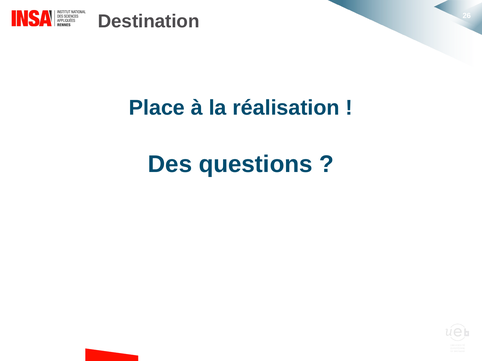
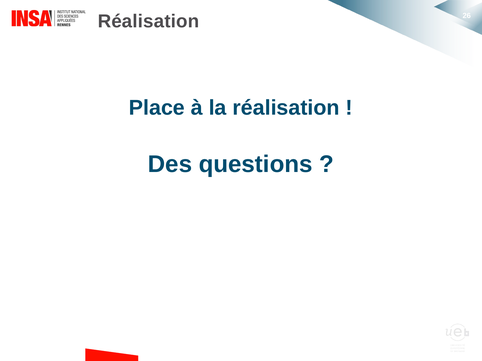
Destination at (149, 21): Destination -> Réalisation
